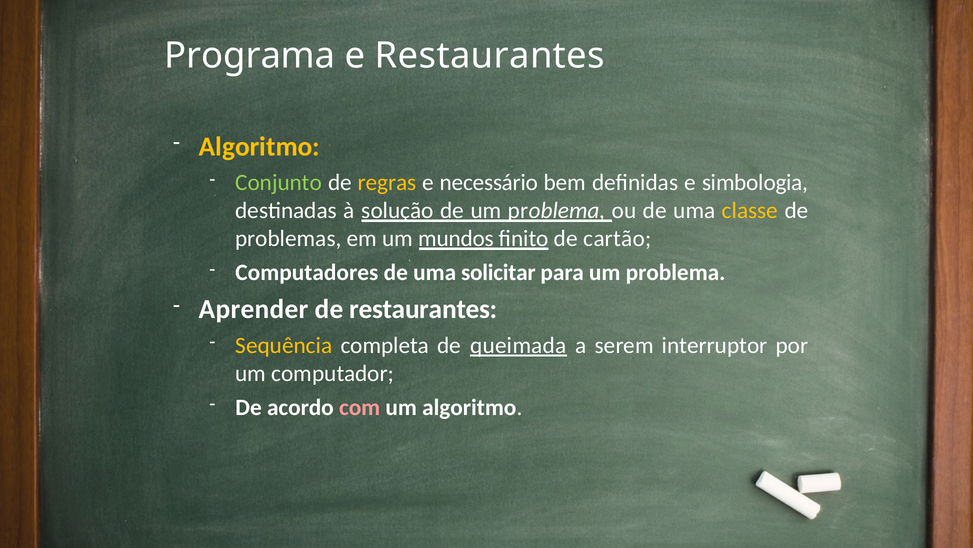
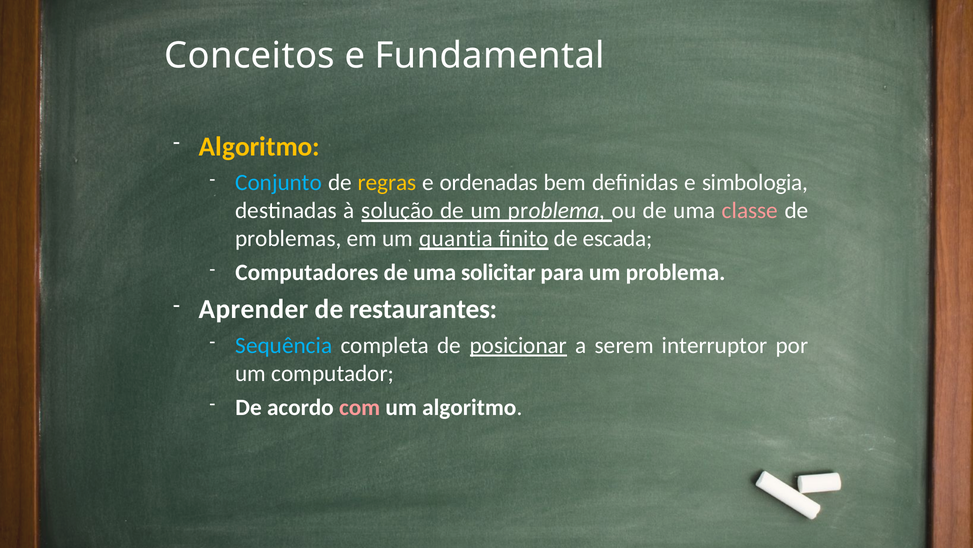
Programa: Programa -> Conceitos
e Restaurantes: Restaurantes -> Fundamental
Conjunto colour: light green -> light blue
necessário: necessário -> ordenadas
classe colour: yellow -> pink
mundos: mundos -> quantia
cartão: cartão -> escada
Sequência colour: yellow -> light blue
queimada: queimada -> posicionar
